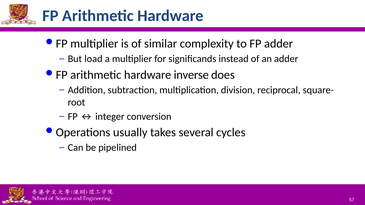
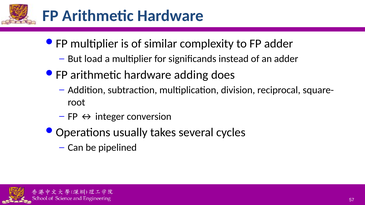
inverse: inverse -> adding
